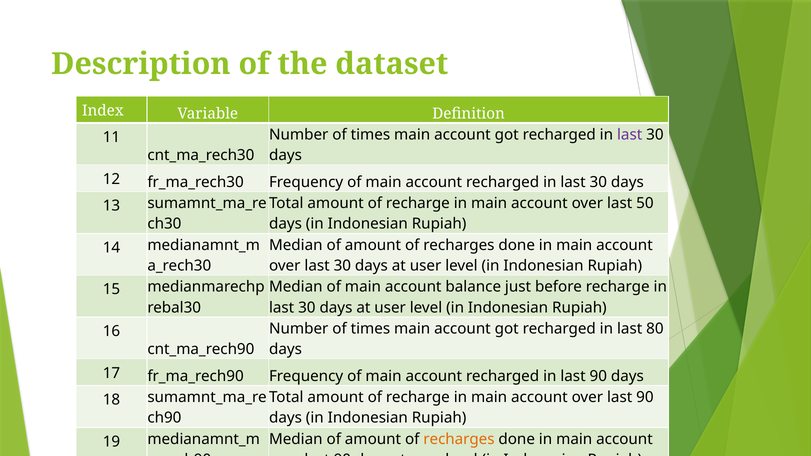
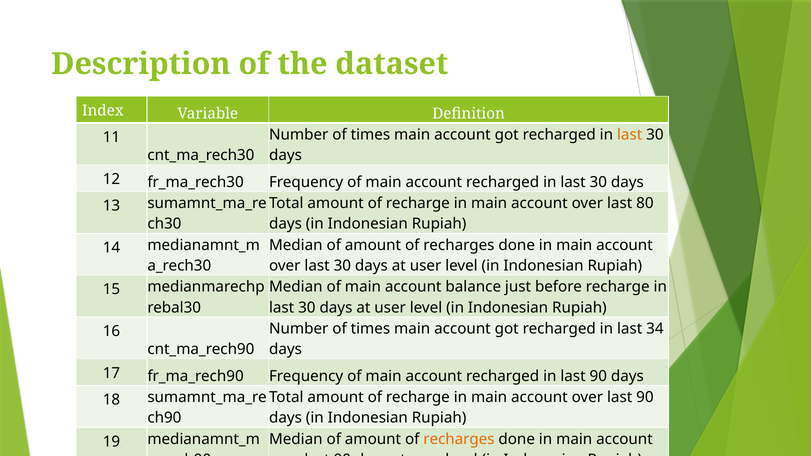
last at (630, 135) colour: purple -> orange
50: 50 -> 80
80: 80 -> 34
